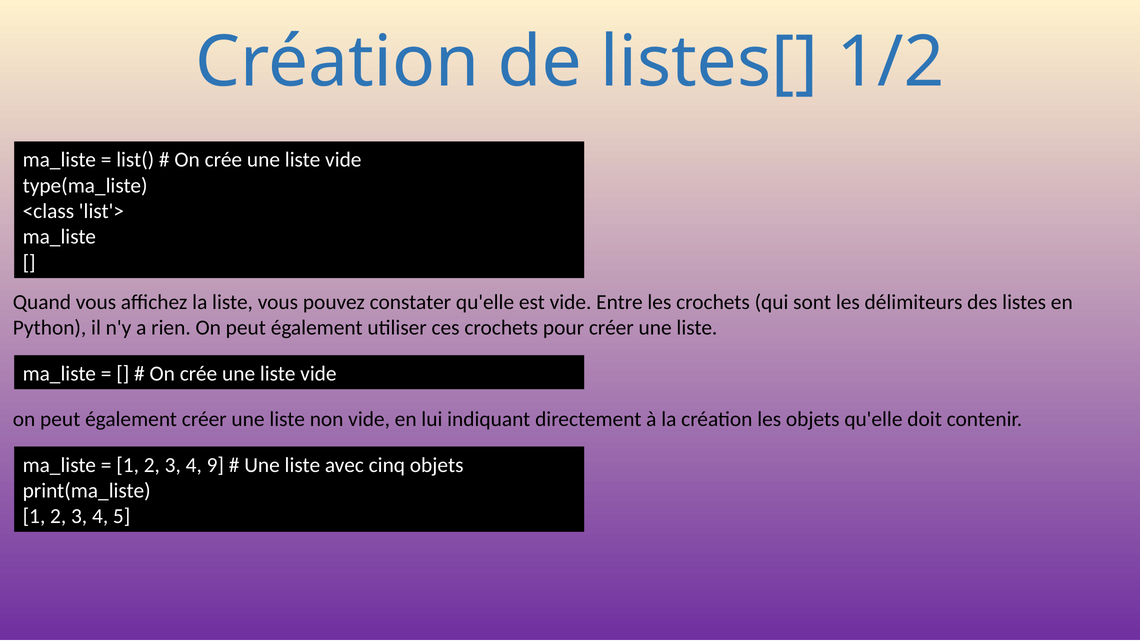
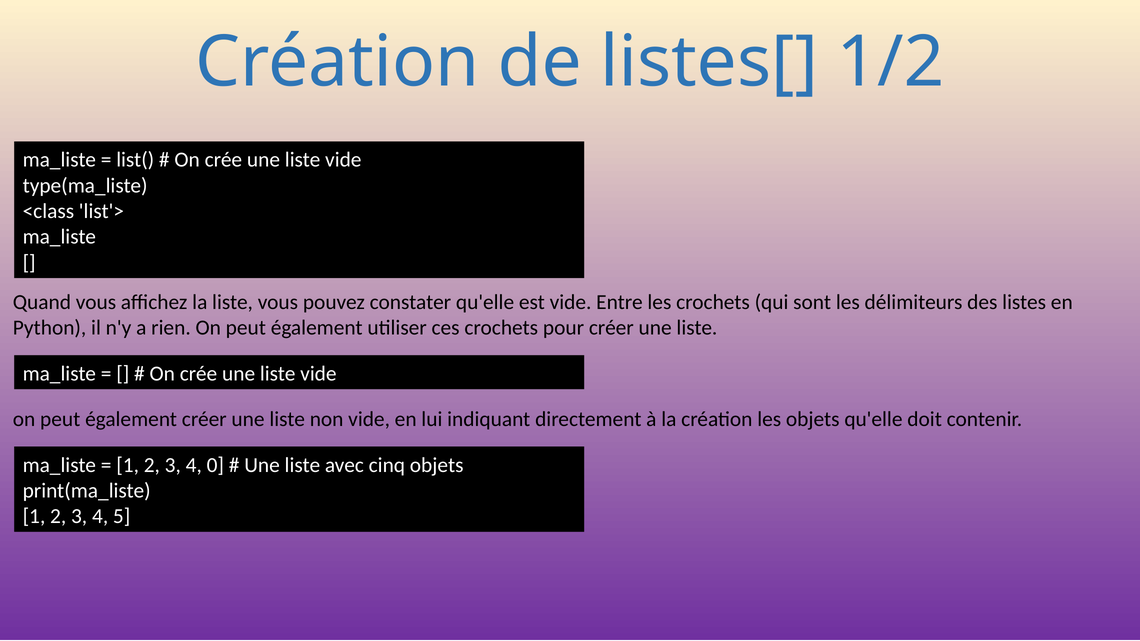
9: 9 -> 0
